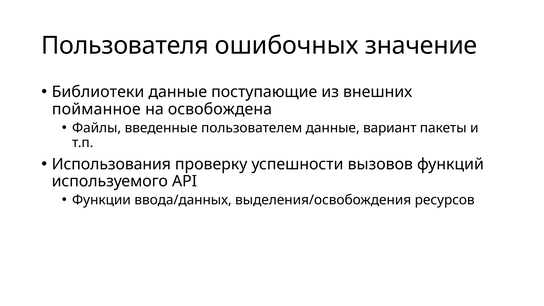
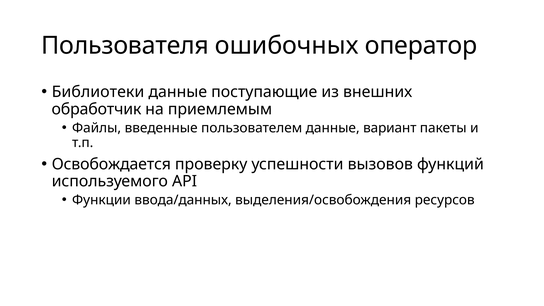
значение: значение -> оператор
пойманное: пойманное -> обработчик
освобождена: освобождена -> приемлемым
Использования: Использования -> Освобождается
